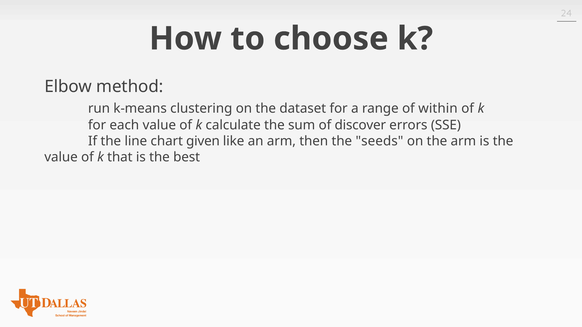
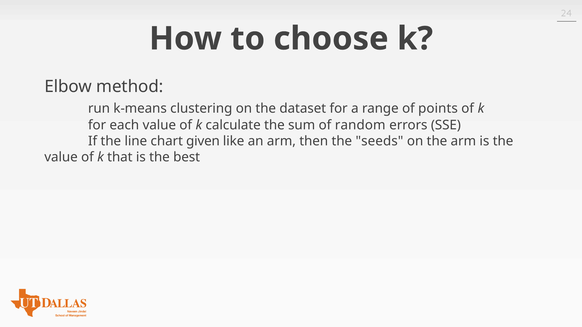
within: within -> points
discover: discover -> random
